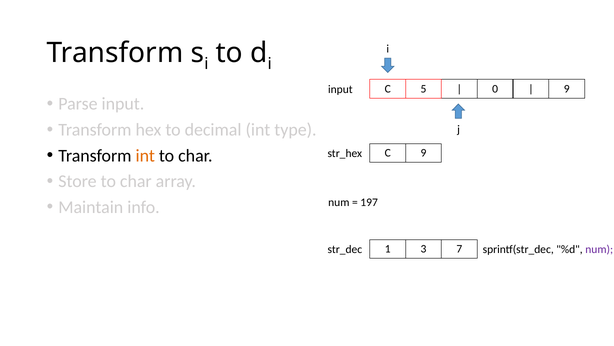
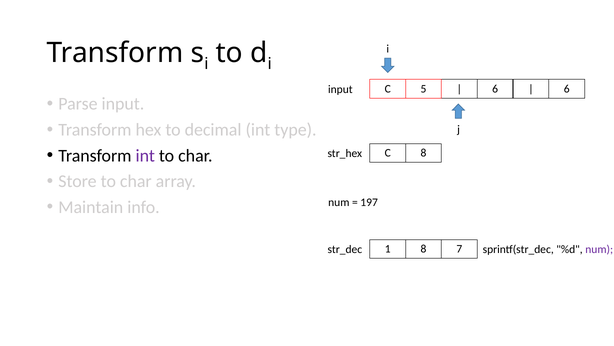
0 at (495, 89): 0 -> 6
9 at (567, 89): 9 -> 6
int at (145, 155) colour: orange -> purple
C 9: 9 -> 8
1 3: 3 -> 8
